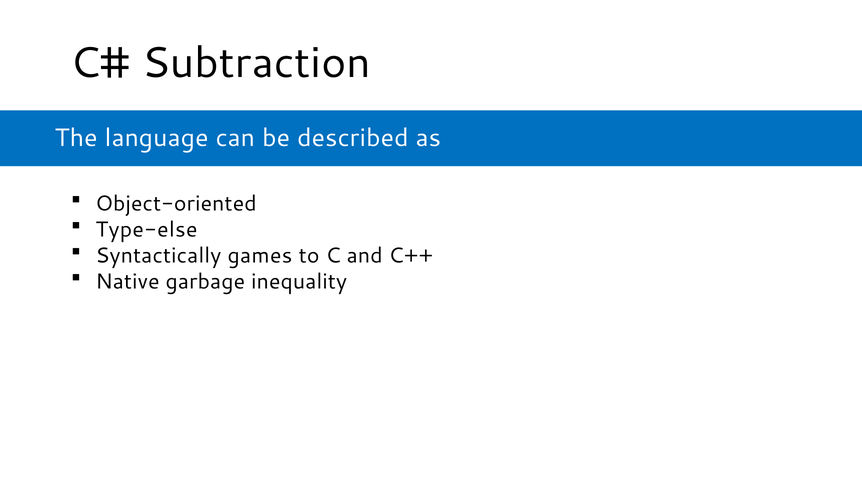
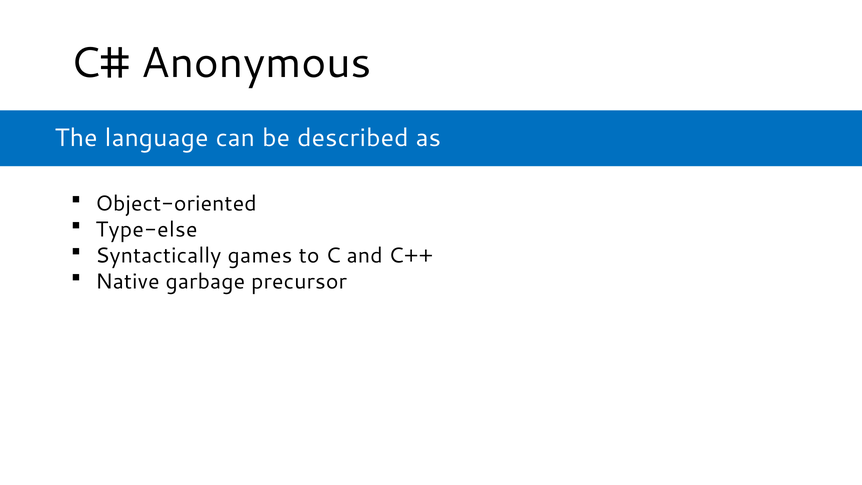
Subtraction: Subtraction -> Anonymous
inequality: inequality -> precursor
